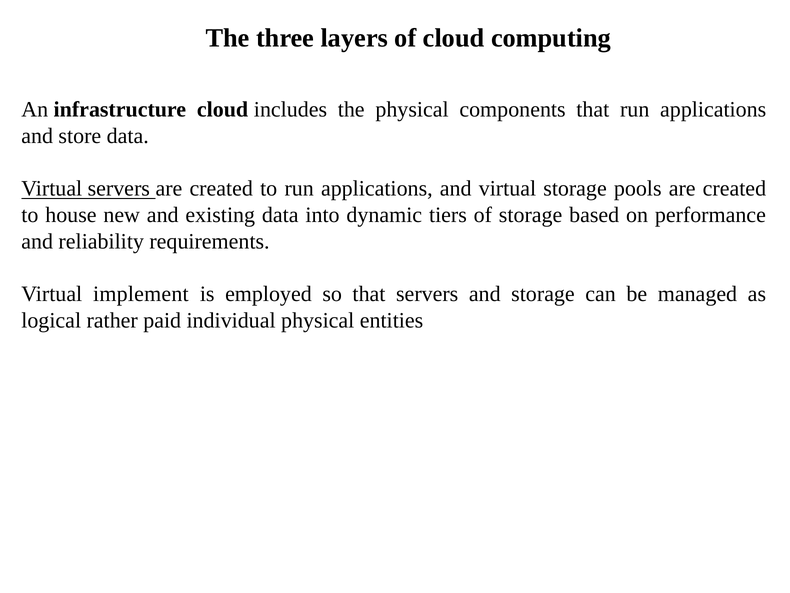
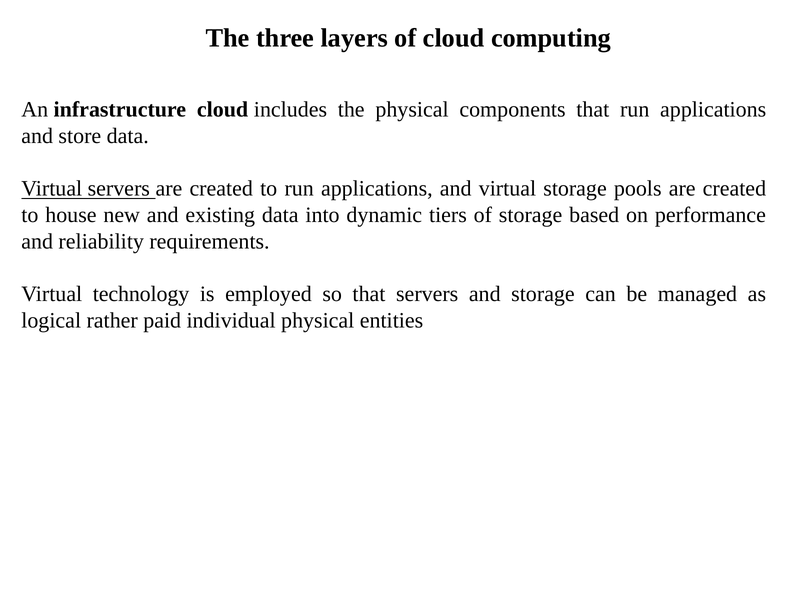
implement: implement -> technology
